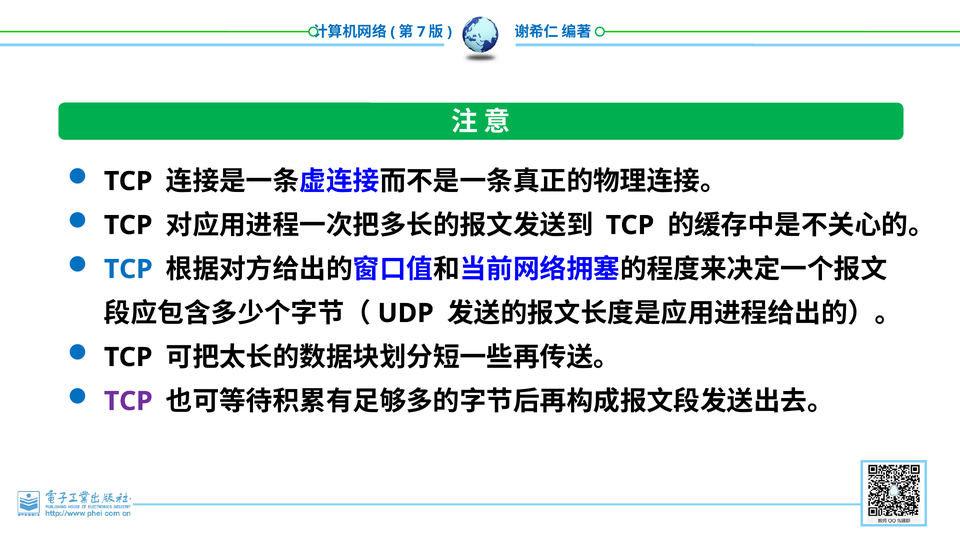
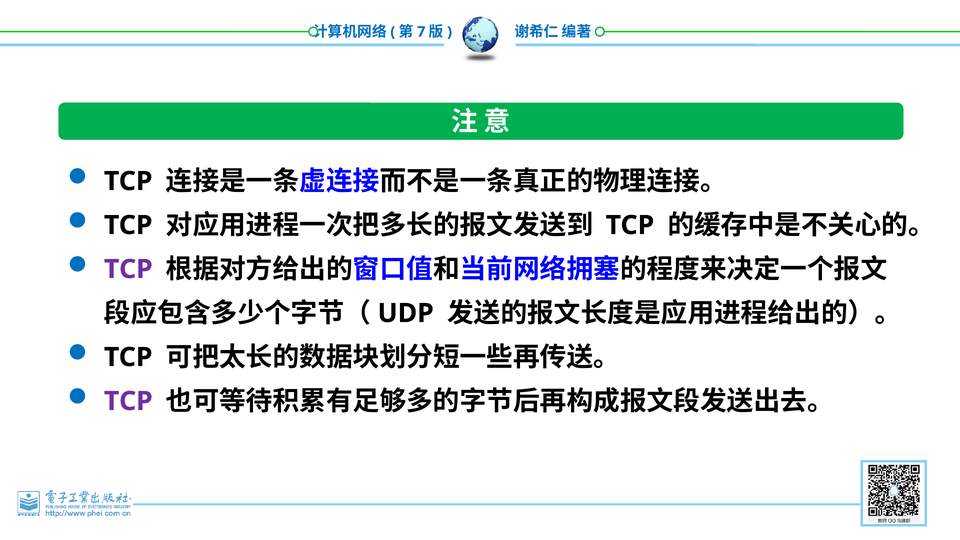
TCP at (128, 269) colour: blue -> purple
